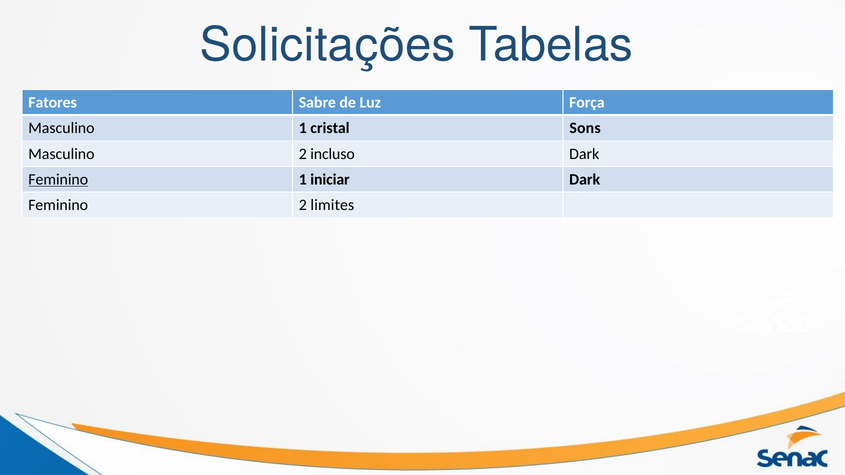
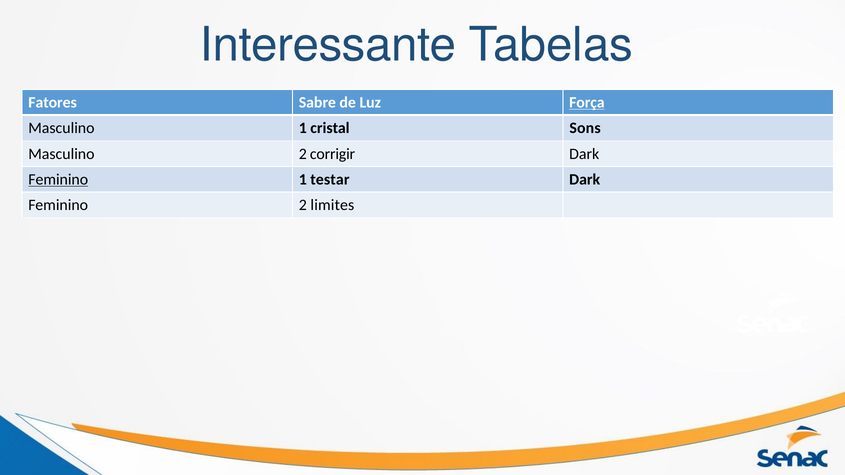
Solicitações: Solicitações -> Interessante
Força underline: none -> present
incluso: incluso -> corrigir
iniciar: iniciar -> testar
